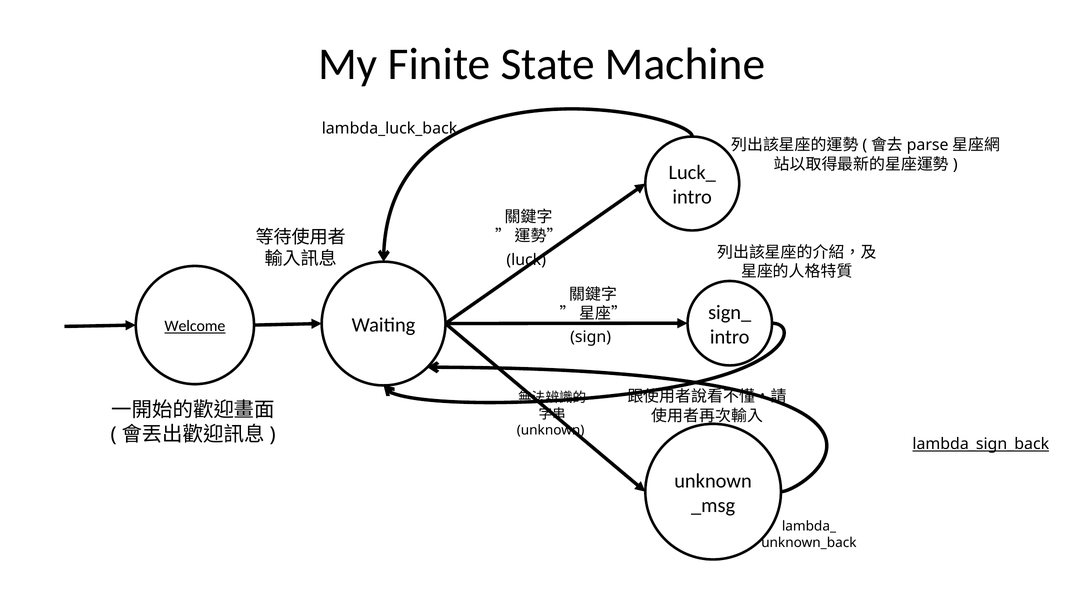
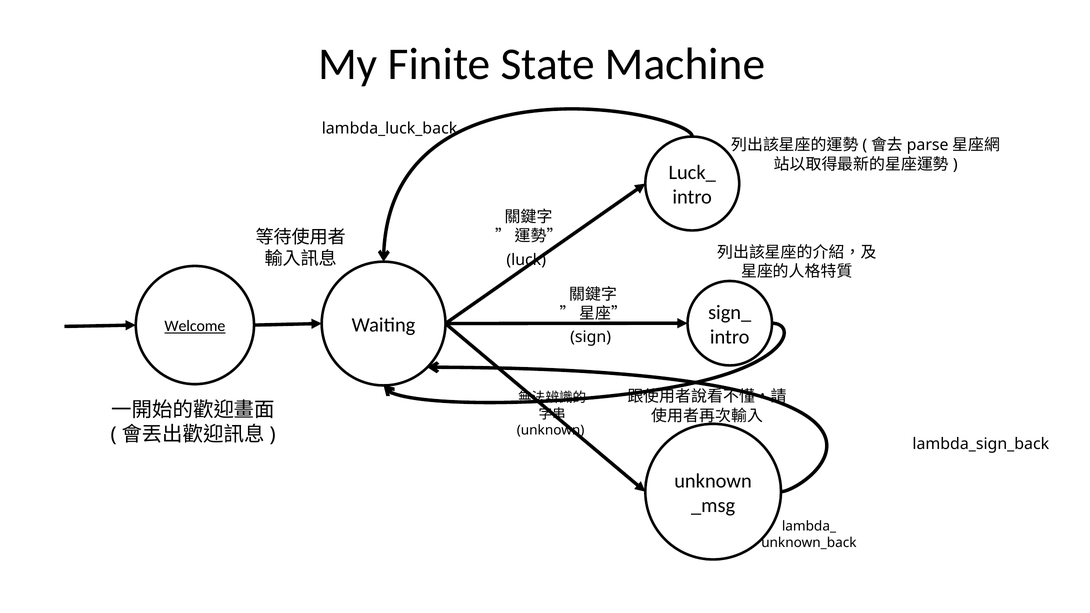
lambda_sign_back underline: present -> none
